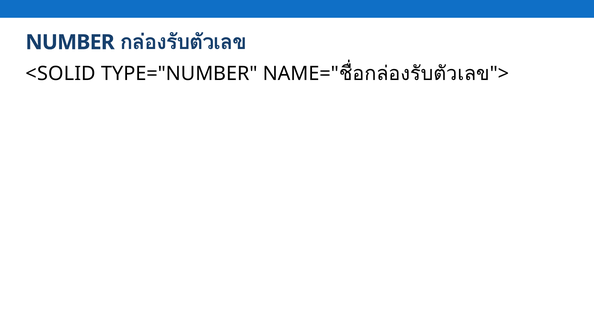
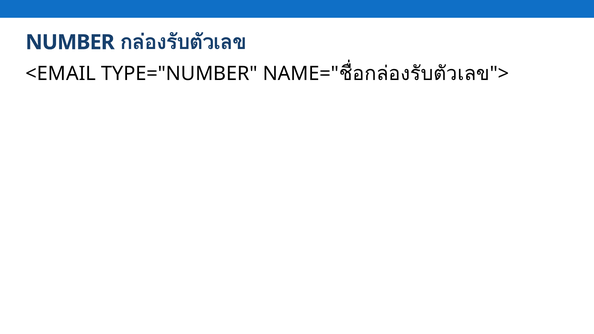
<SOLID: <SOLID -> <EMAIL
